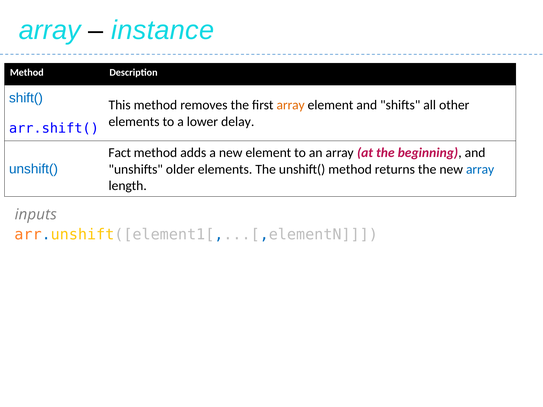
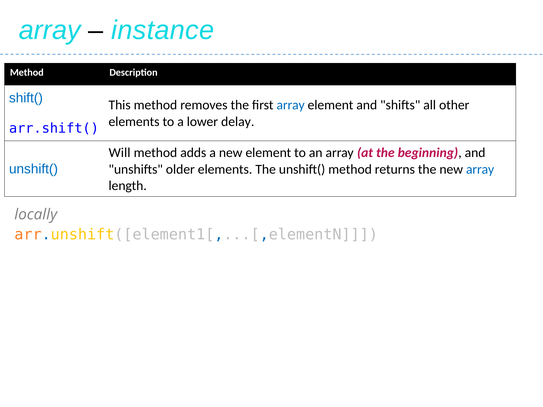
array at (291, 105) colour: orange -> blue
Fact: Fact -> Will
inputs: inputs -> locally
